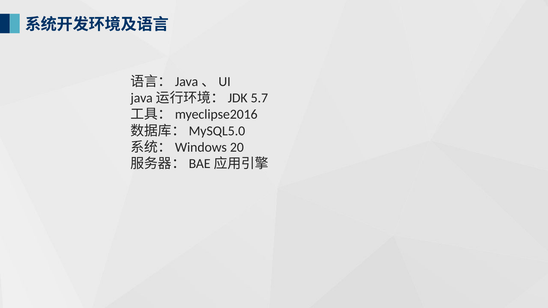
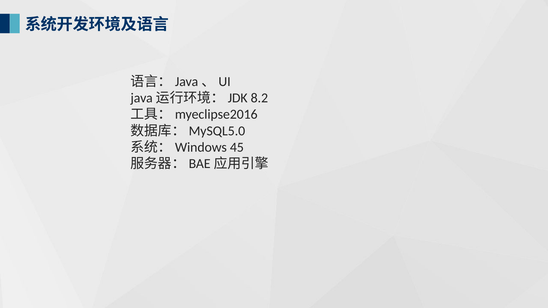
5.7: 5.7 -> 8.2
20: 20 -> 45
